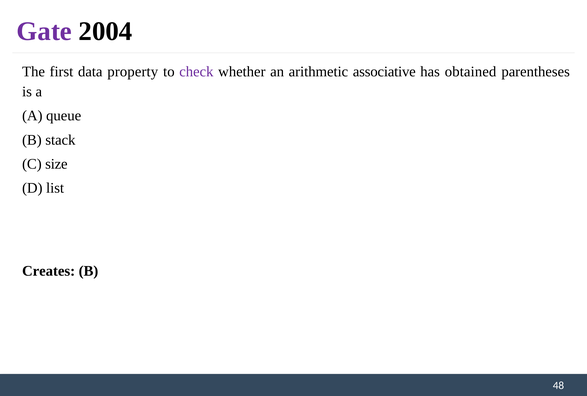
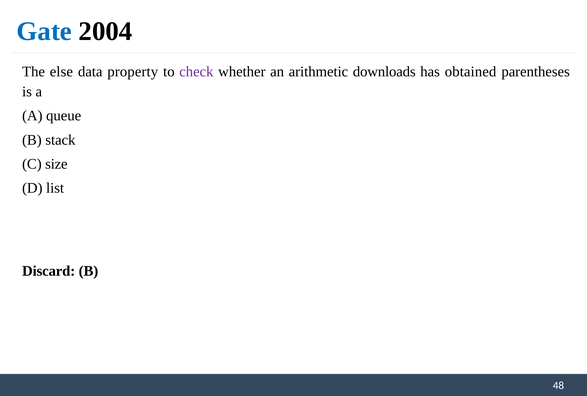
Gate colour: purple -> blue
first: first -> else
associative: associative -> downloads
Creates: Creates -> Discard
